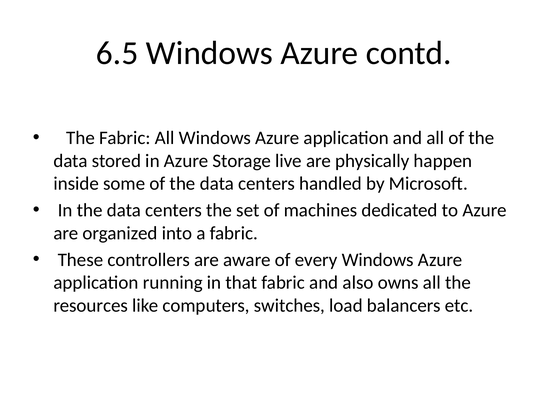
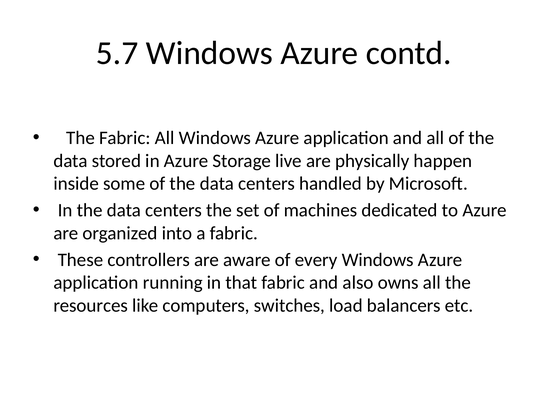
6.5: 6.5 -> 5.7
